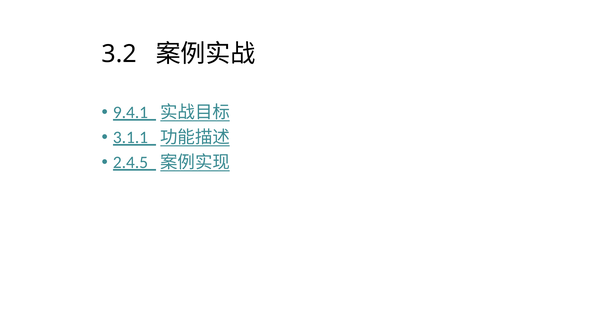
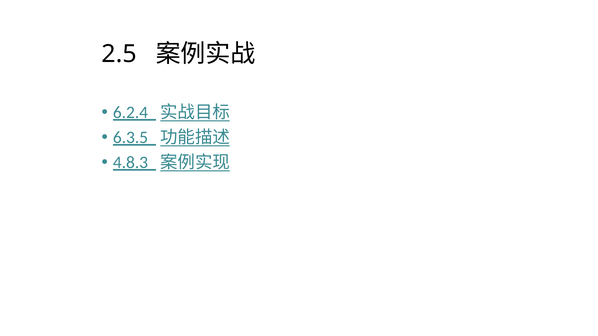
3.2: 3.2 -> 2.5
9.4.1: 9.4.1 -> 6.2.4
3.1.1: 3.1.1 -> 6.3.5
2.4.5: 2.4.5 -> 4.8.3
